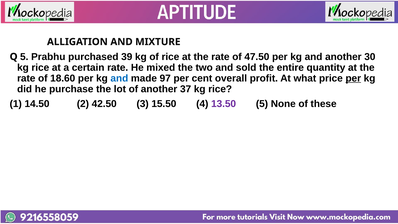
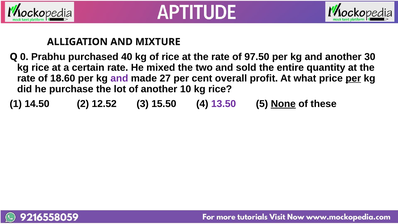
Q 5: 5 -> 0
39: 39 -> 40
47.50: 47.50 -> 97.50
and at (119, 78) colour: blue -> purple
97: 97 -> 27
37: 37 -> 10
42.50: 42.50 -> 12.52
None underline: none -> present
